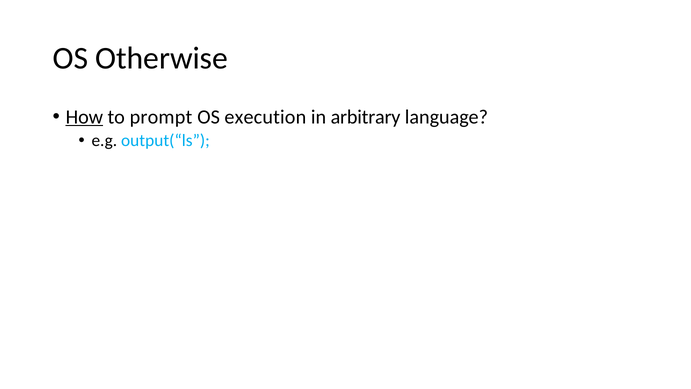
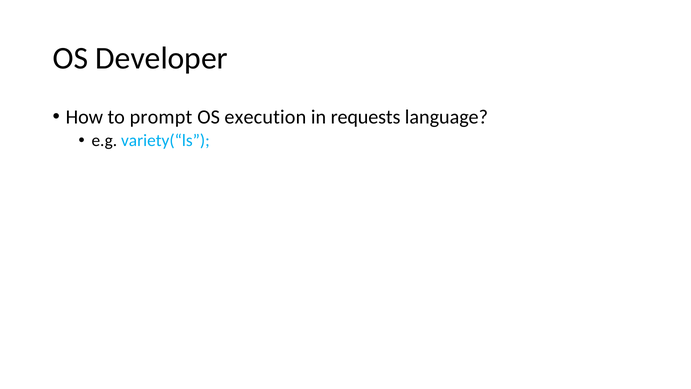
Otherwise: Otherwise -> Developer
How underline: present -> none
arbitrary: arbitrary -> requests
output(“ls: output(“ls -> variety(“ls
